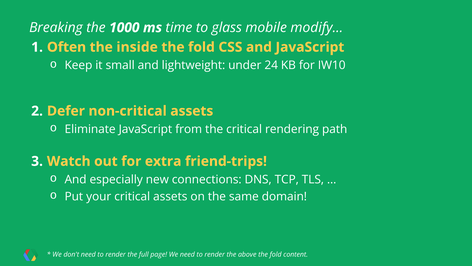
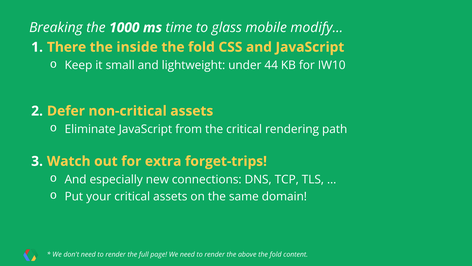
Often: Often -> There
24: 24 -> 44
friend-trips: friend-trips -> forget-trips
